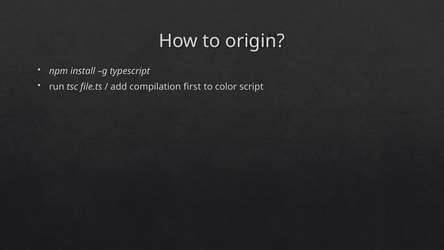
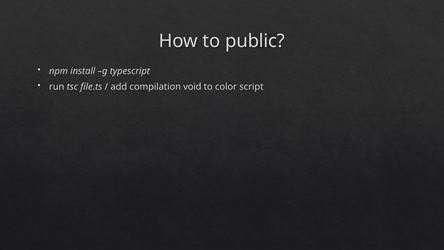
origin: origin -> public
first: first -> void
